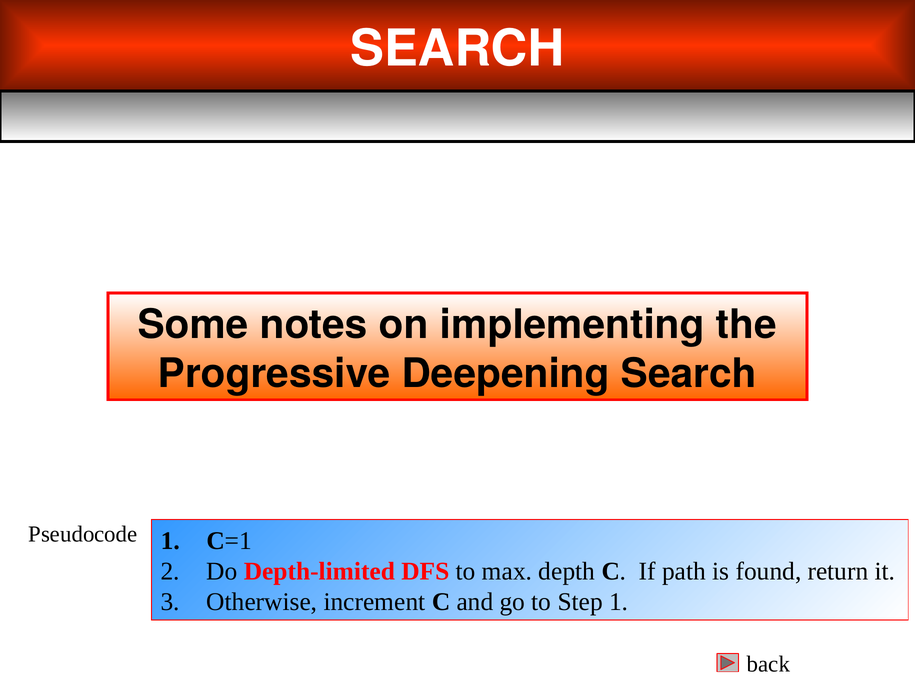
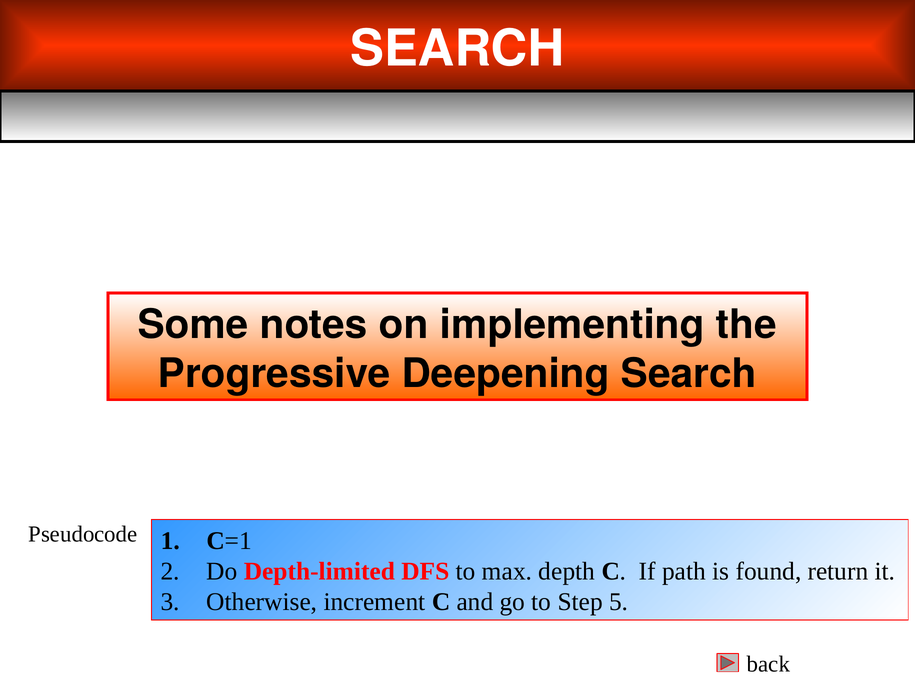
Step 1: 1 -> 5
